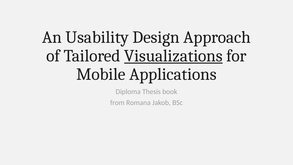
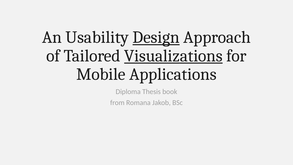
Design underline: none -> present
